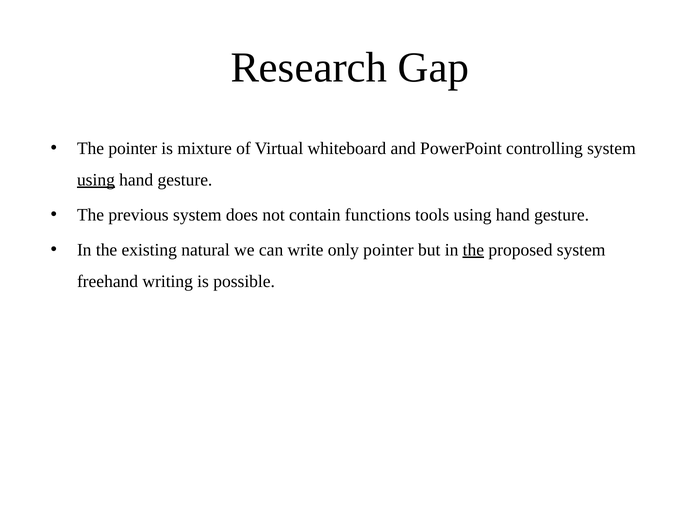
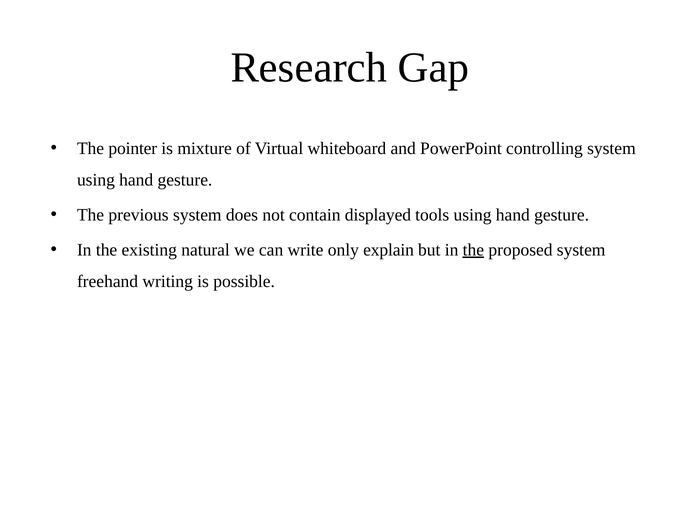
using at (96, 180) underline: present -> none
functions: functions -> displayed
only pointer: pointer -> explain
